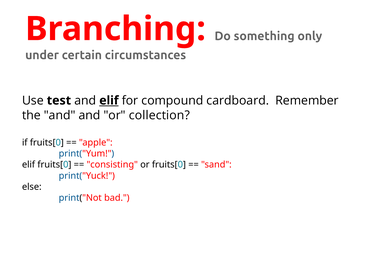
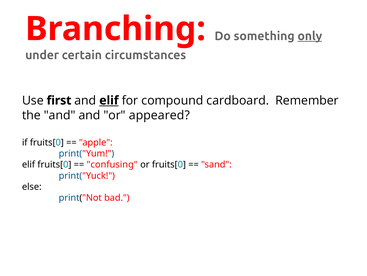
only underline: none -> present
test: test -> first
collection: collection -> appeared
consisting: consisting -> confusing
